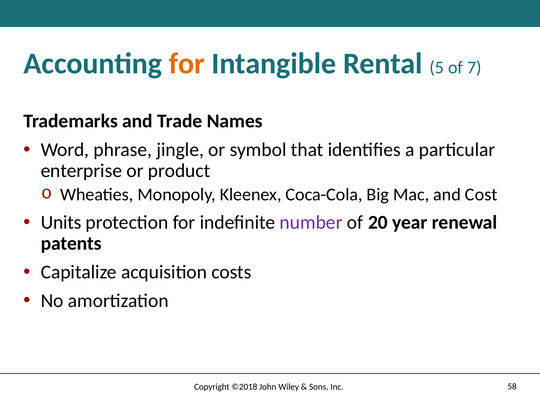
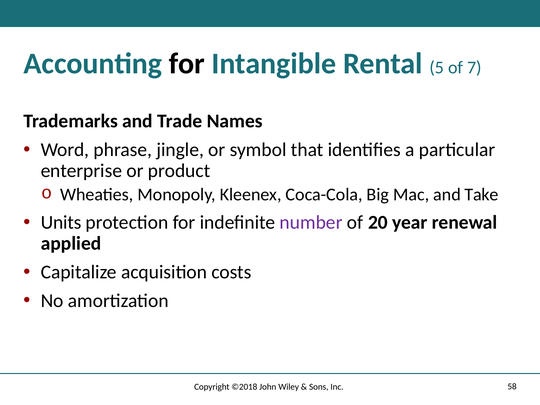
for at (187, 64) colour: orange -> black
Cost: Cost -> Take
patents: patents -> applied
